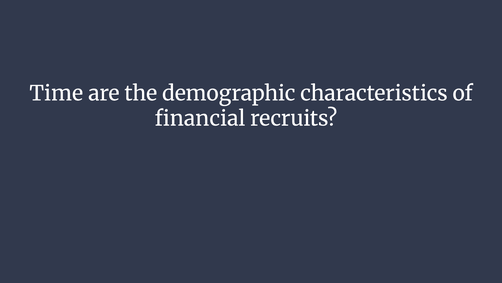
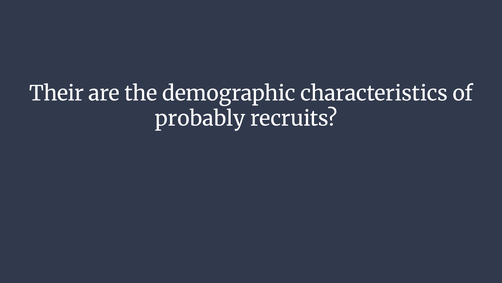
Time: Time -> Their
financial: financial -> probably
